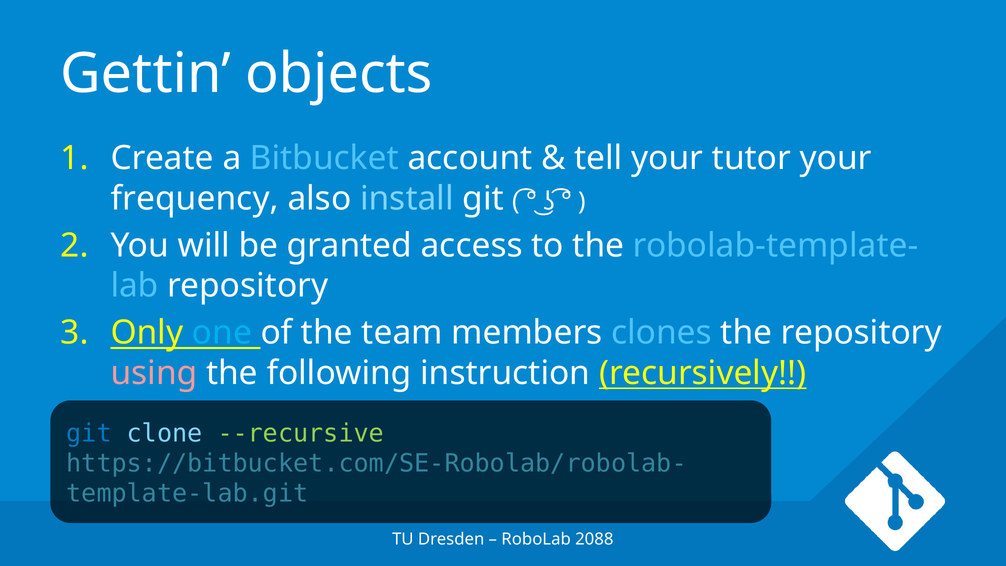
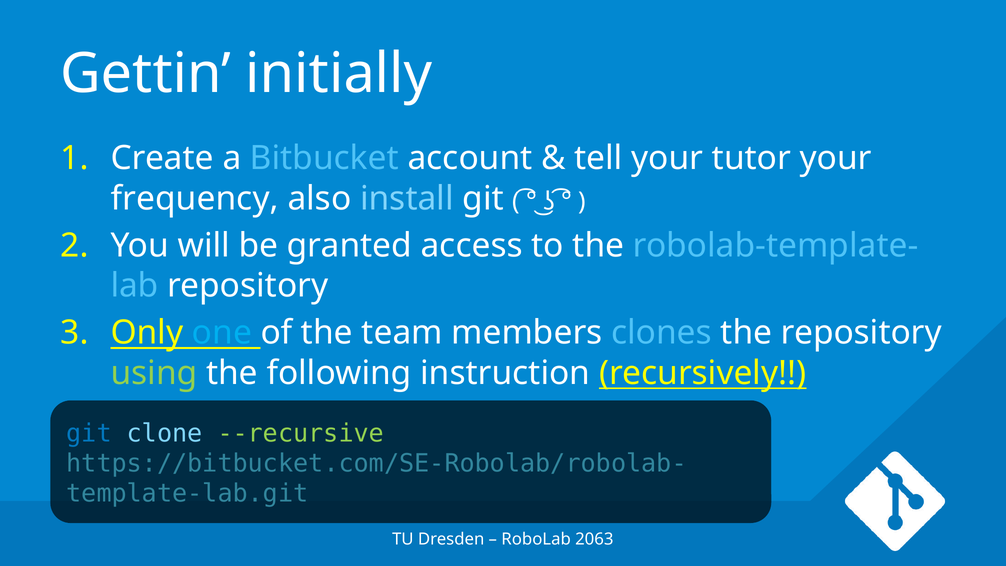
objects: objects -> initially
using colour: pink -> light green
2088: 2088 -> 2063
